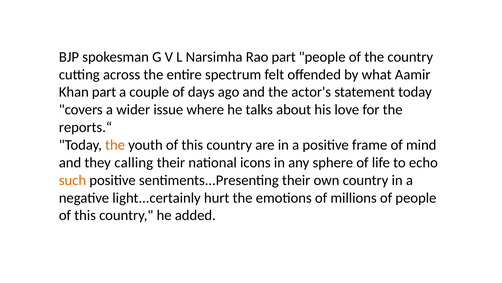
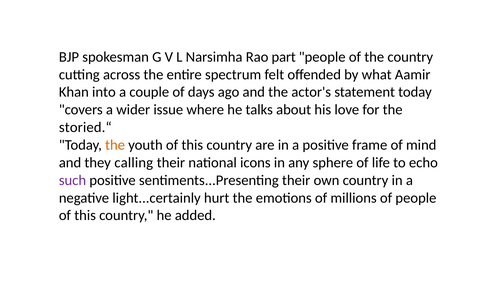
Khan part: part -> into
reports.“: reports.“ -> storied.“
such colour: orange -> purple
